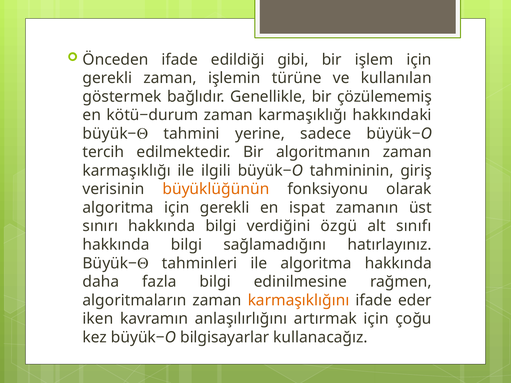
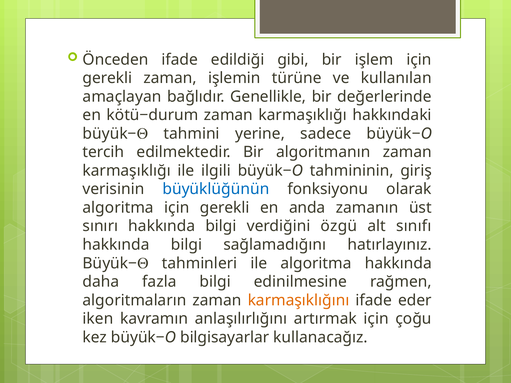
göstermek: göstermek -> amaçlayan
çözülememiş: çözülememiş -> değerlerinde
büyüklüğünün colour: orange -> blue
ispat: ispat -> anda
